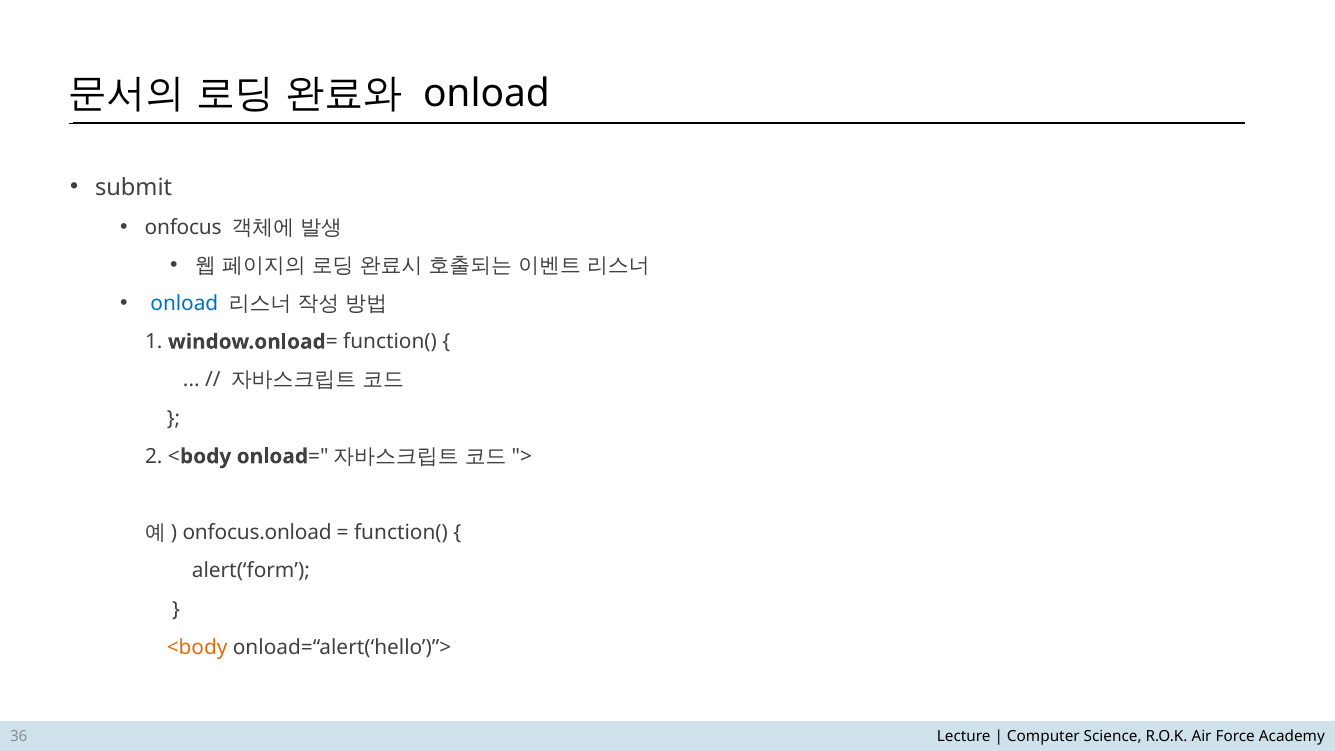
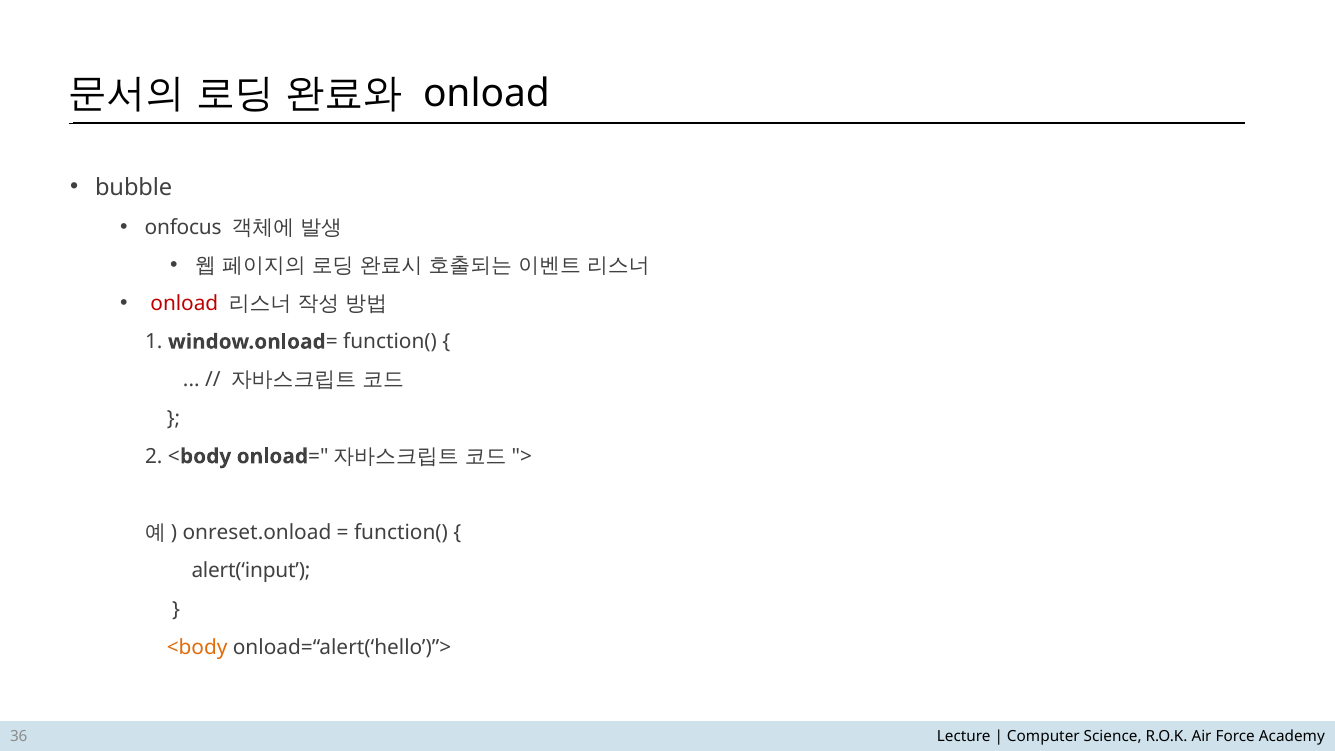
submit: submit -> bubble
onload at (184, 304) colour: blue -> red
onfocus.onload: onfocus.onload -> onreset.onload
alert(‘form: alert(‘form -> alert(‘input
